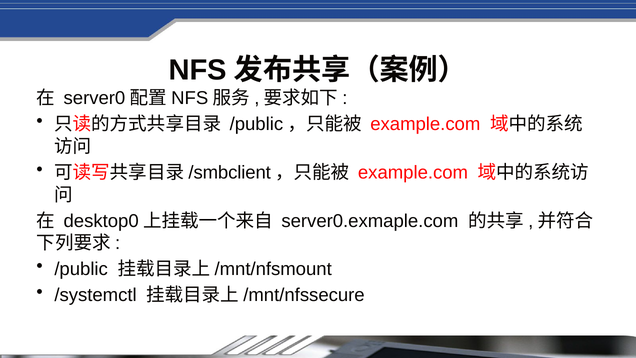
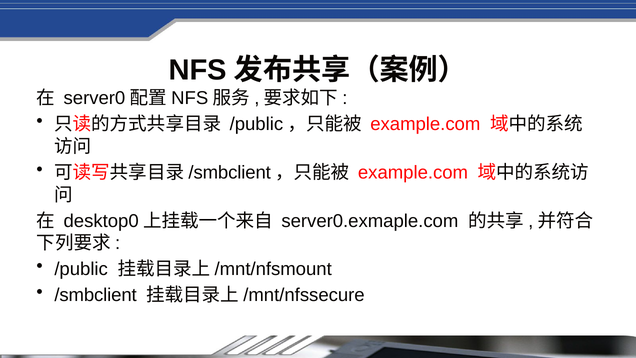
/systemctl at (96, 295): /systemctl -> /smbclient
